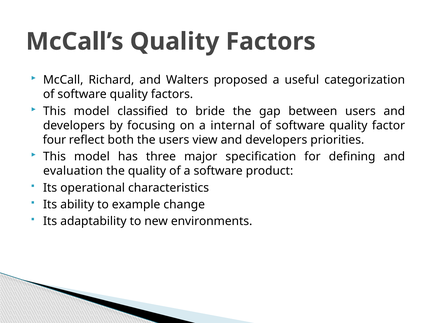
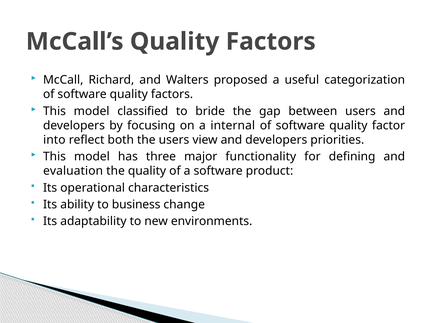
four: four -> into
specification: specification -> functionality
example: example -> business
